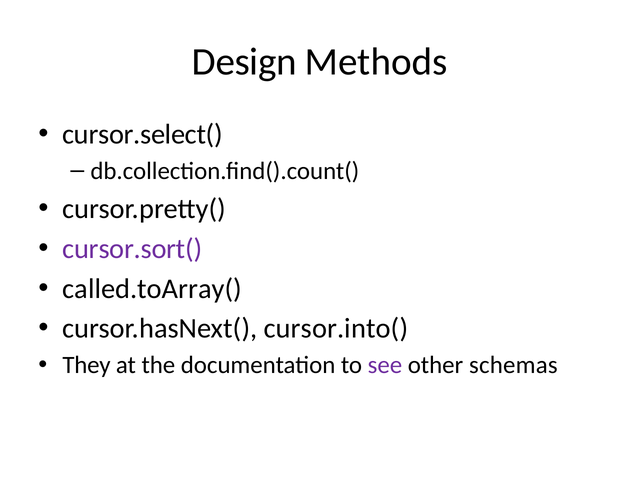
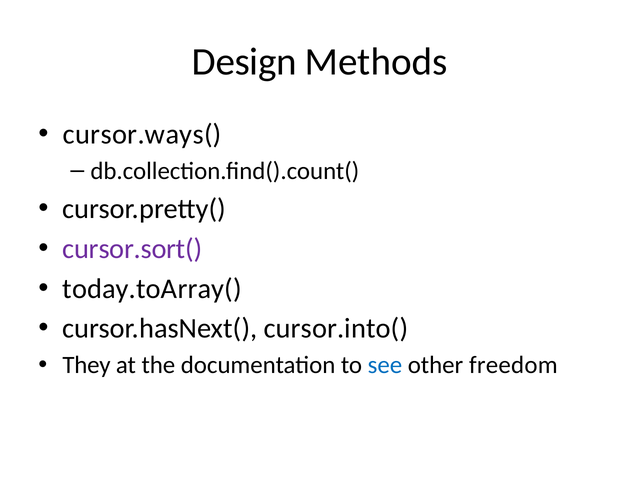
cursor.select(: cursor.select( -> cursor.ways(
called.toArray(: called.toArray( -> today.toArray(
see colour: purple -> blue
schemas: schemas -> freedom
